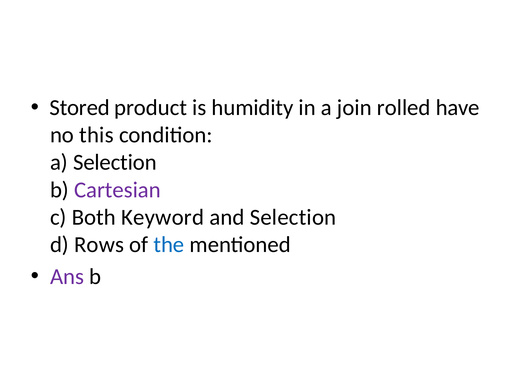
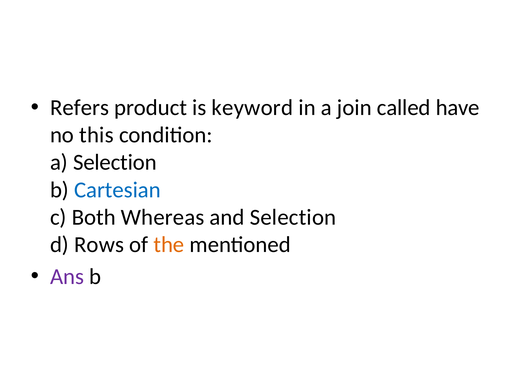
Stored: Stored -> Refers
humidity: humidity -> keyword
rolled: rolled -> called
Cartesian colour: purple -> blue
Keyword: Keyword -> Whereas
the colour: blue -> orange
